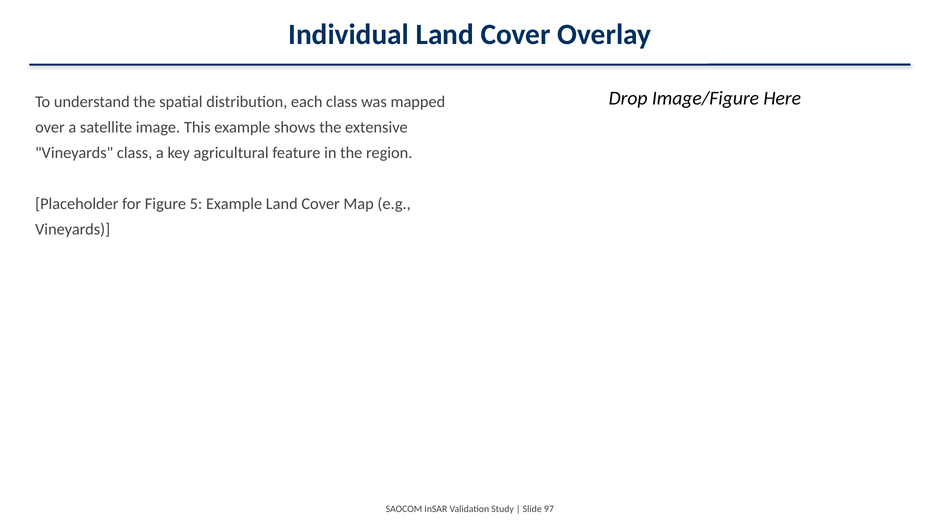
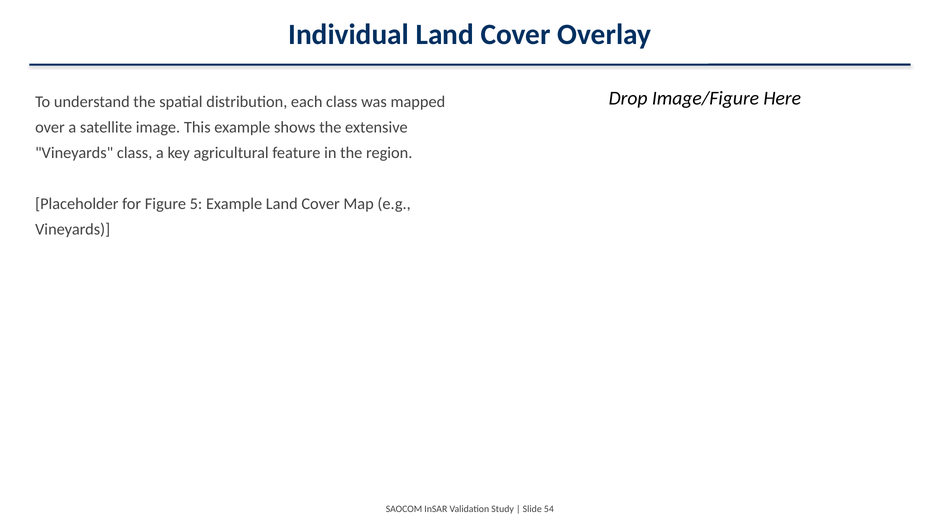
97: 97 -> 54
